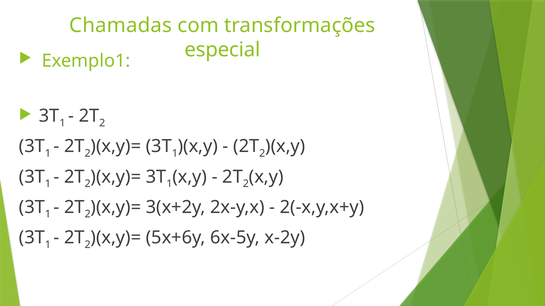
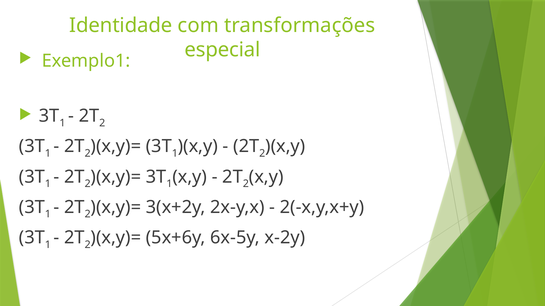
Chamadas: Chamadas -> Identidade
